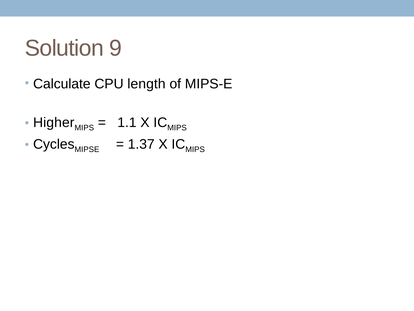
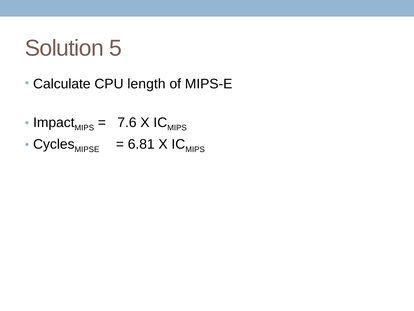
9: 9 -> 5
Higher: Higher -> Impact
1.1: 1.1 -> 7.6
1.37: 1.37 -> 6.81
